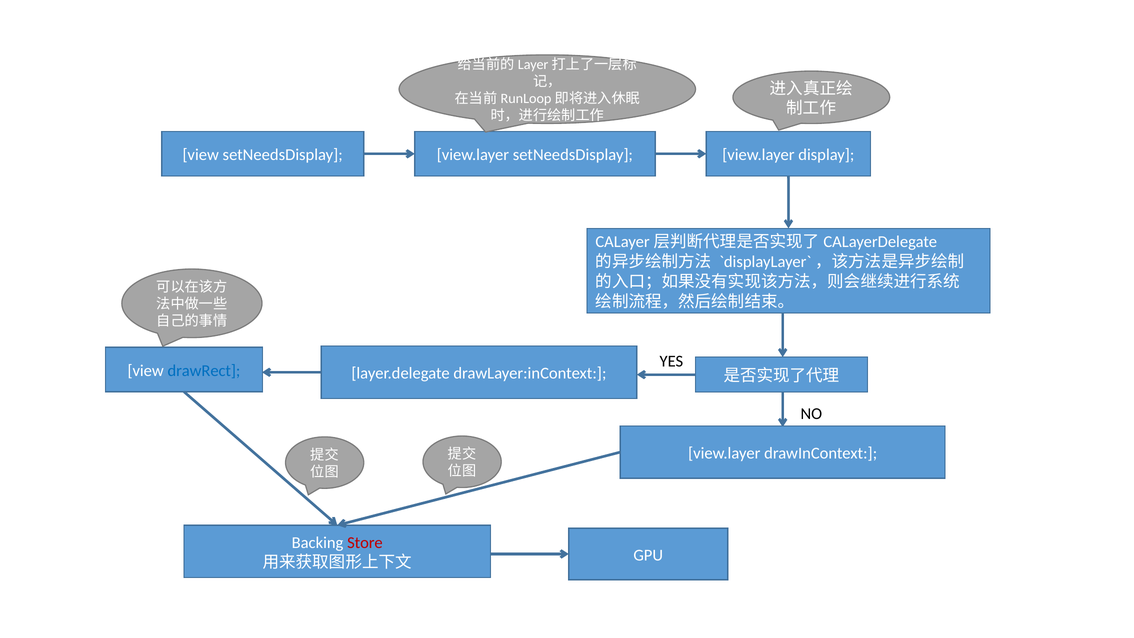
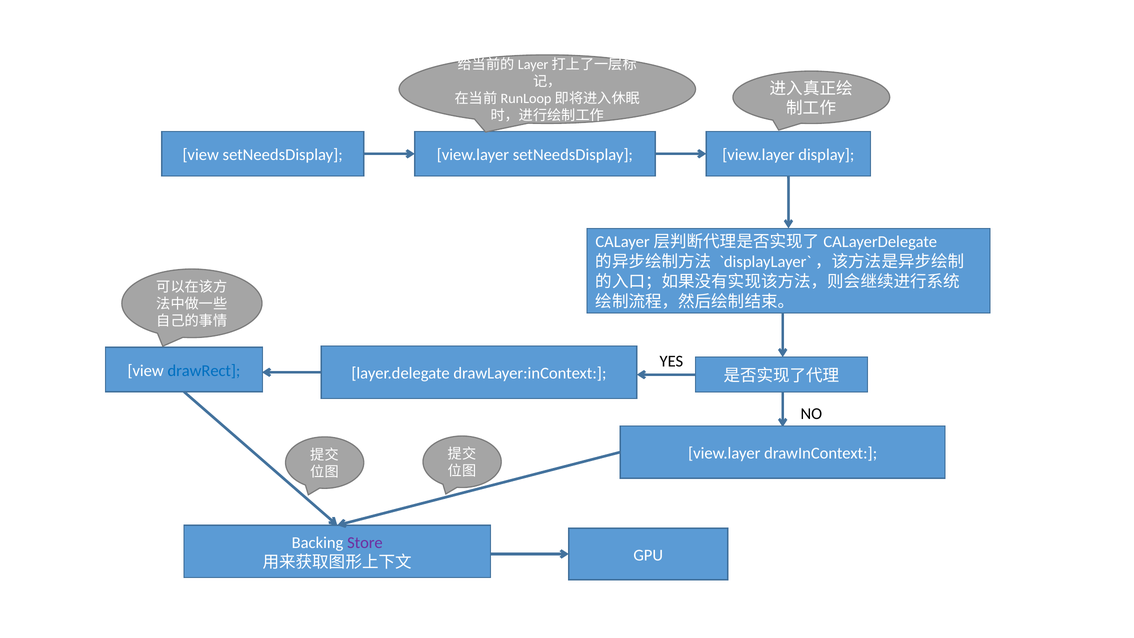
Store colour: red -> purple
